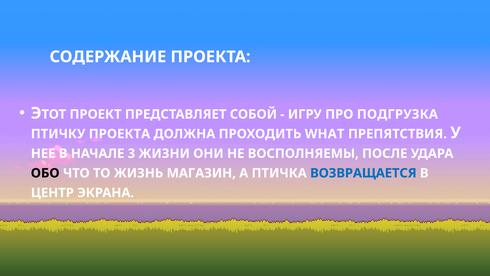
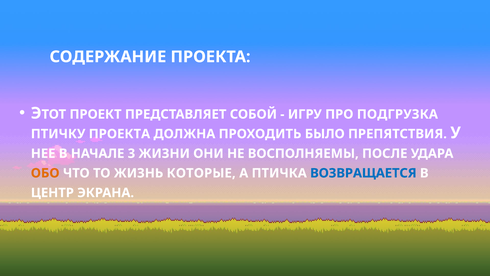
WHAT: WHAT -> БЫЛО
ОБО colour: black -> orange
МАГАЗИН: МАГАЗИН -> КОТОРЫЕ
